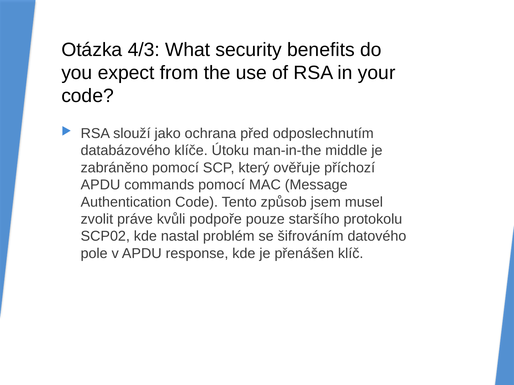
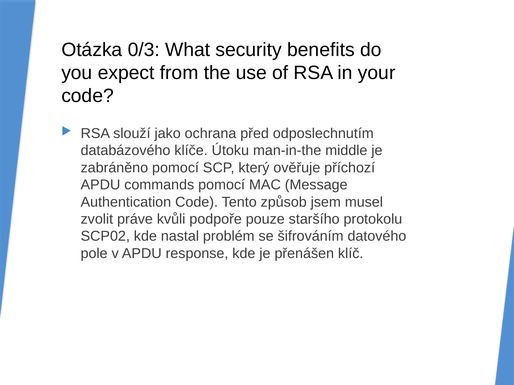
4/3: 4/3 -> 0/3
